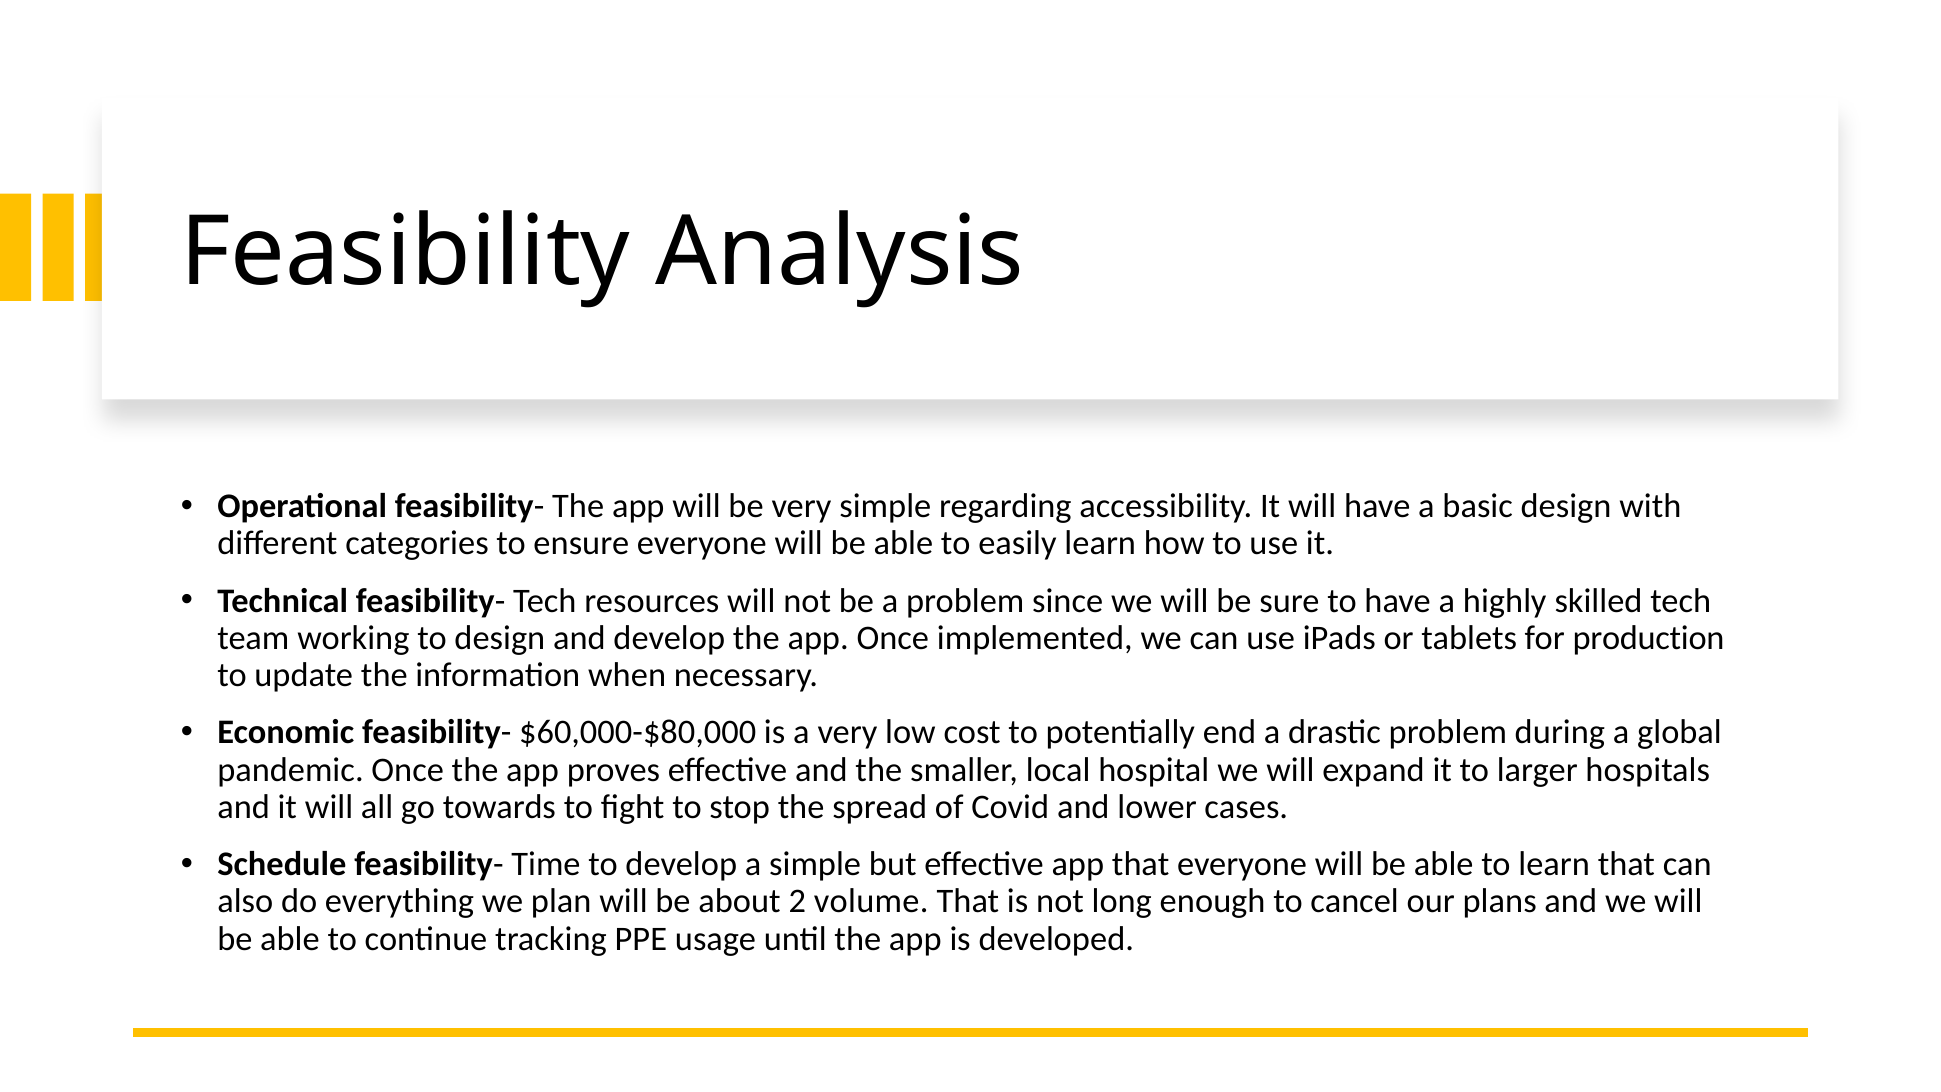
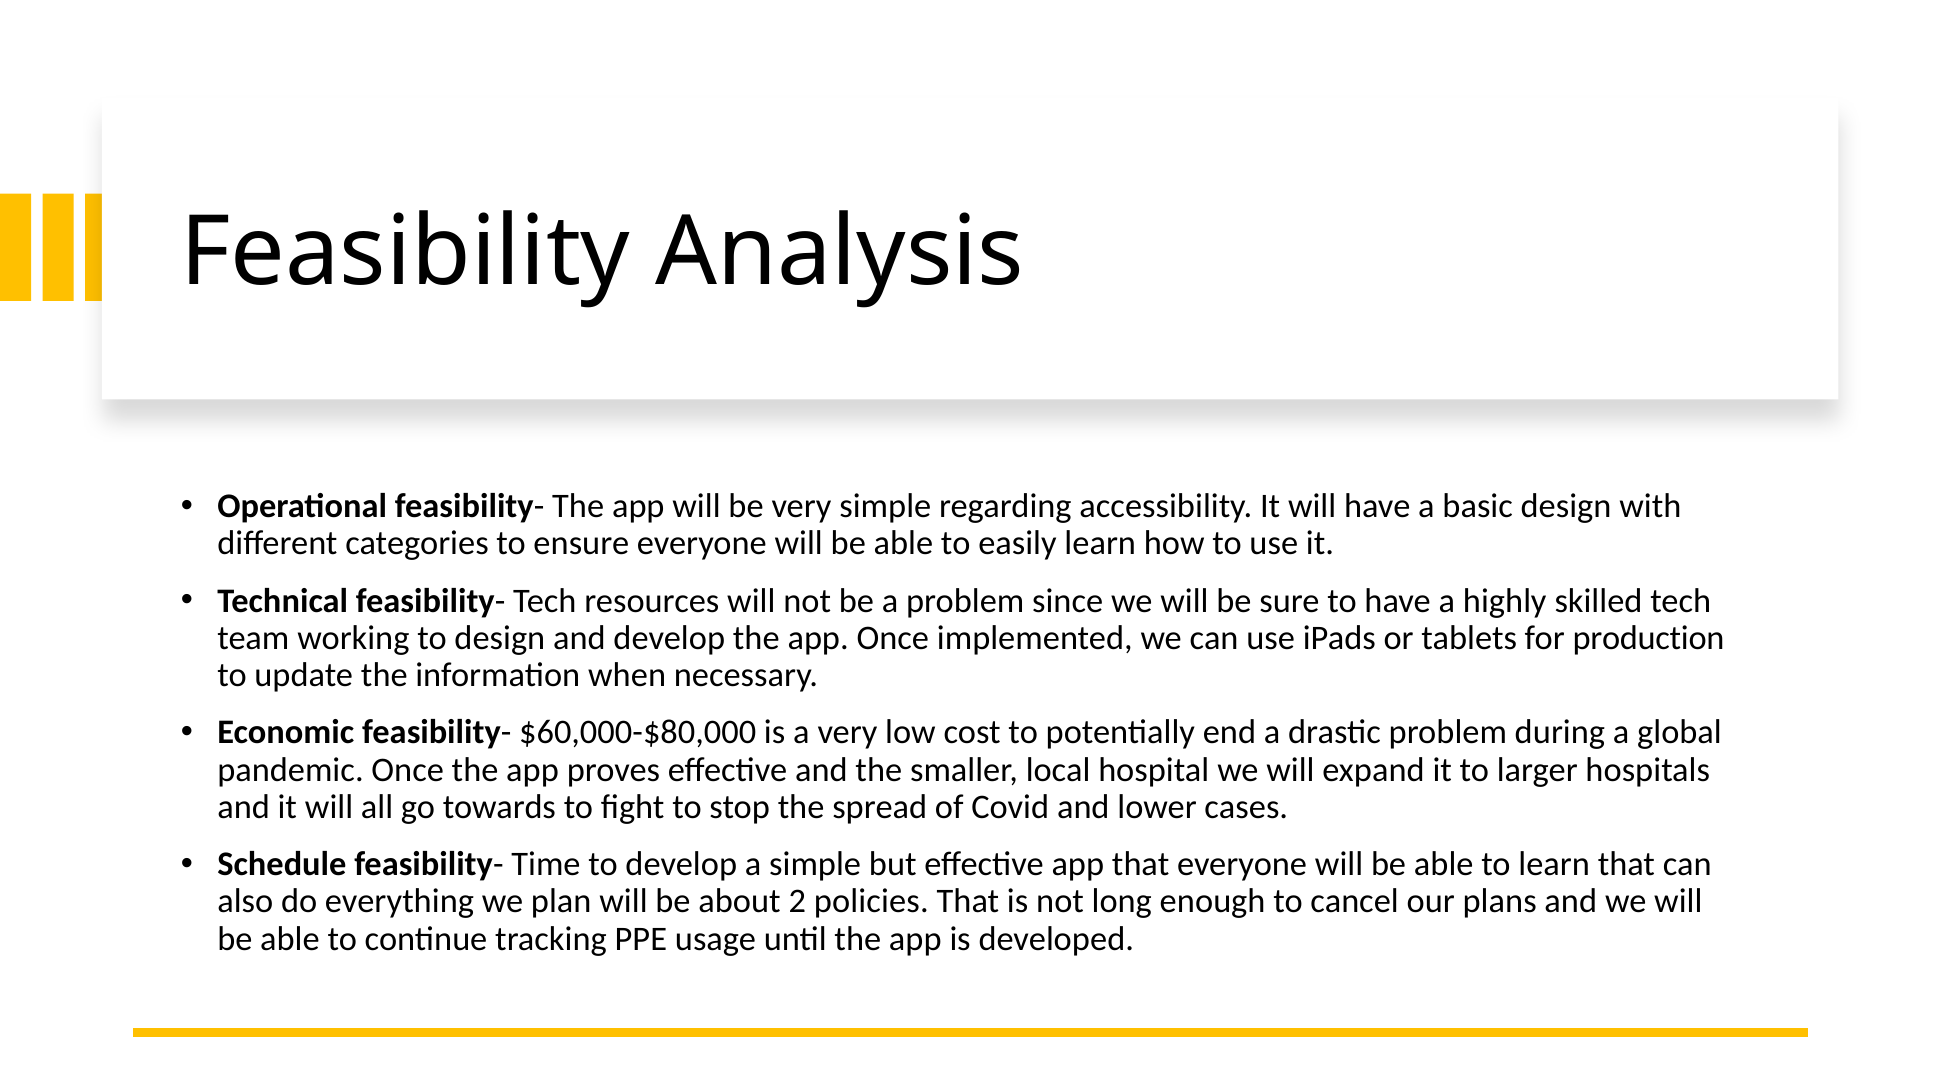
volume: volume -> policies
